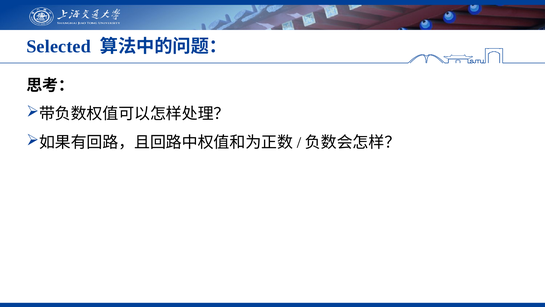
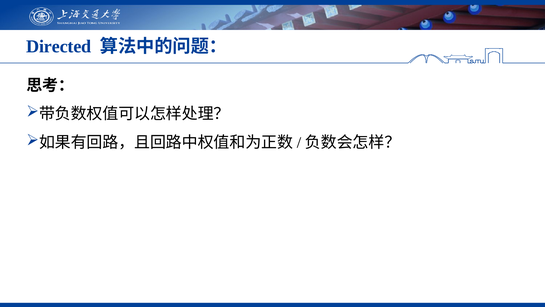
Selected: Selected -> Directed
